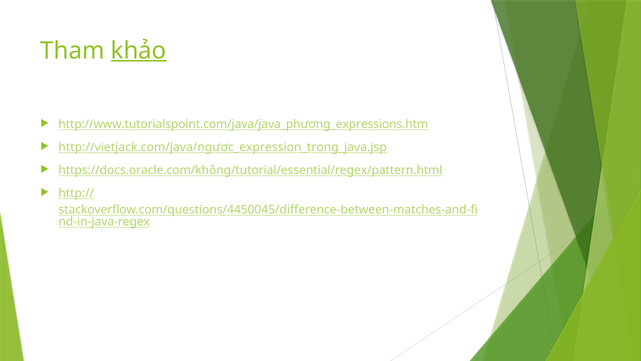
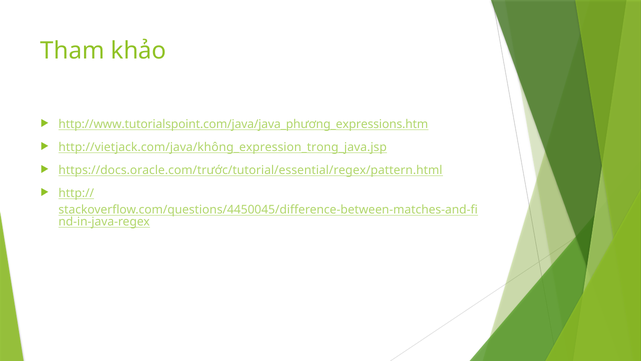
khảo underline: present -> none
http://vietjack.com/java/ngược_expression_trong_java.jsp: http://vietjack.com/java/ngược_expression_trong_java.jsp -> http://vietjack.com/java/không_expression_trong_java.jsp
https://docs.oracle.com/không/tutorial/essential/regex/pattern.html: https://docs.oracle.com/không/tutorial/essential/regex/pattern.html -> https://docs.oracle.com/trước/tutorial/essential/regex/pattern.html
